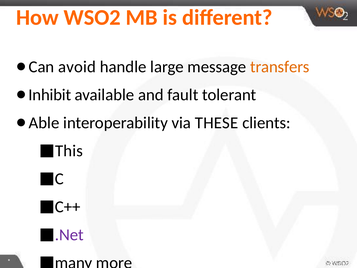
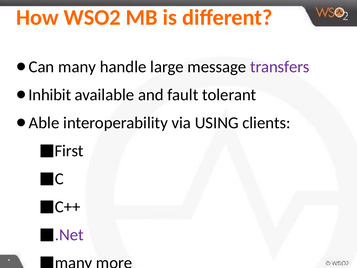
Can avoid: avoid -> many
transfers colour: orange -> purple
THESE: THESE -> USING
This: This -> First
